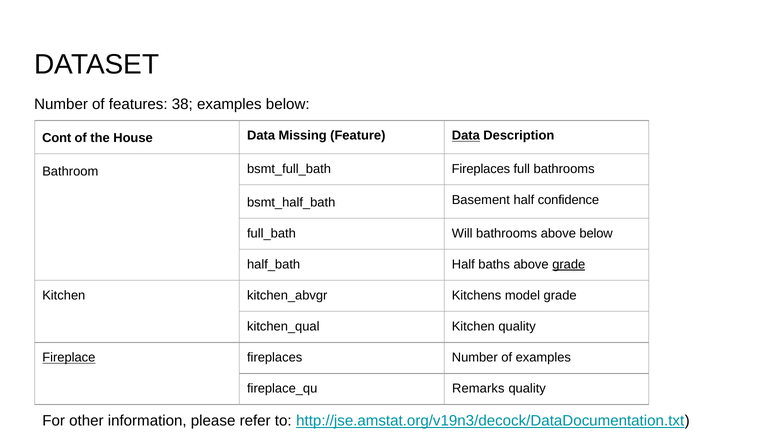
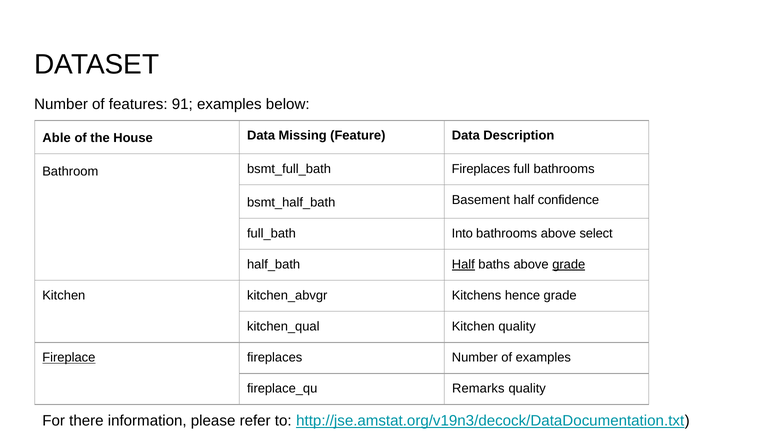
38: 38 -> 91
Cont: Cont -> Able
Data at (466, 136) underline: present -> none
Will: Will -> Into
above below: below -> select
Half at (463, 264) underline: none -> present
model: model -> hence
other: other -> there
